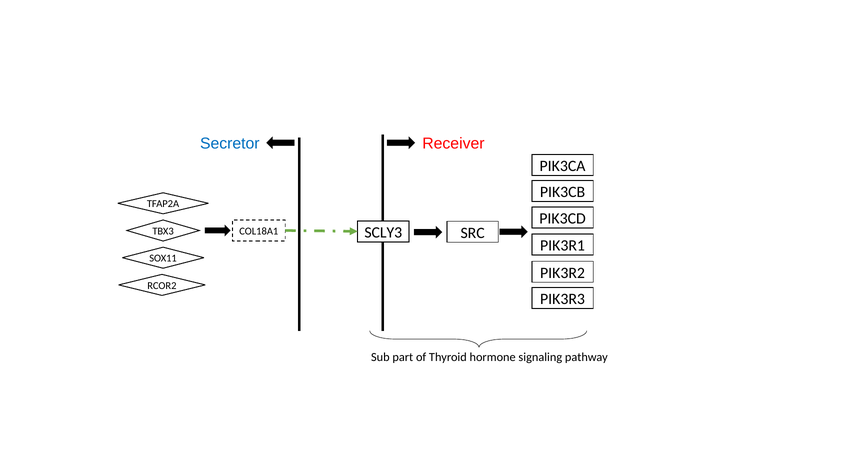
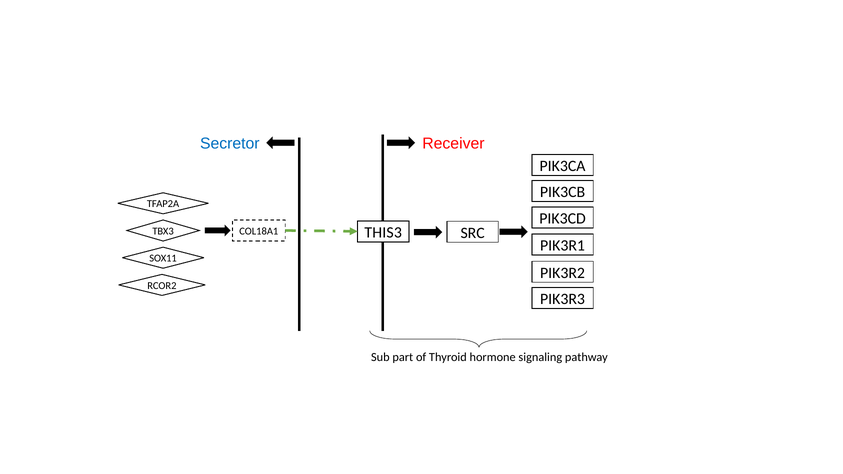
SCLY3: SCLY3 -> THIS3
